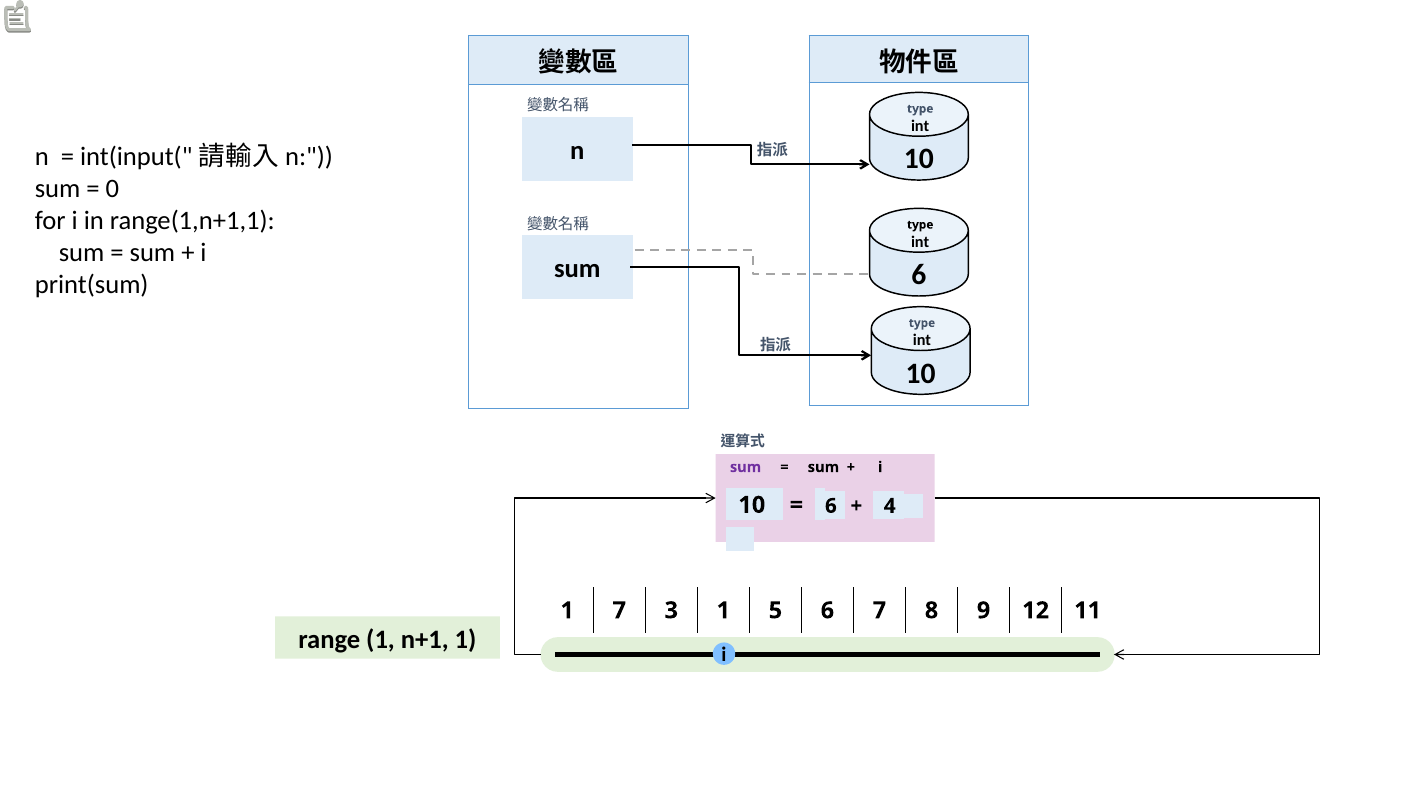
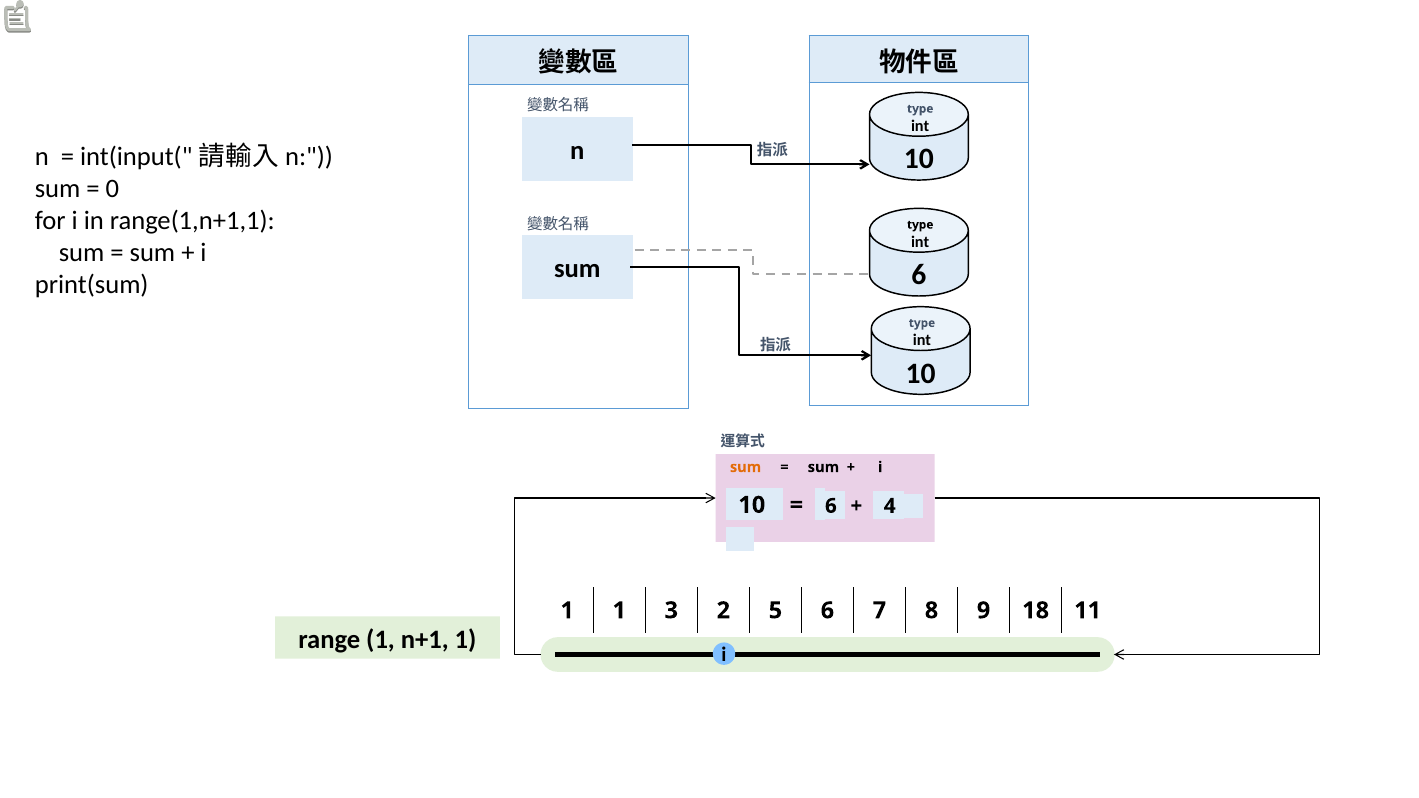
sum at (746, 467) colour: purple -> orange
1 7: 7 -> 1
3 1: 1 -> 2
12: 12 -> 18
